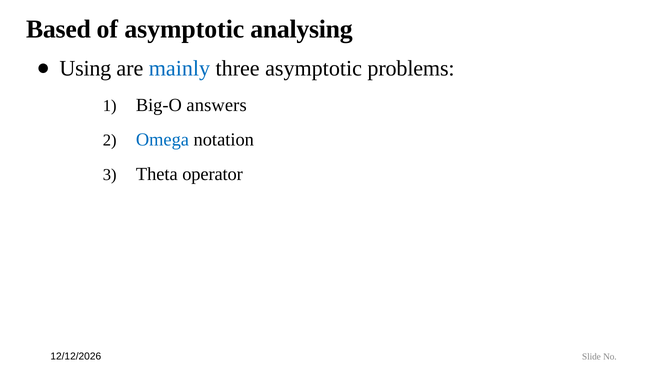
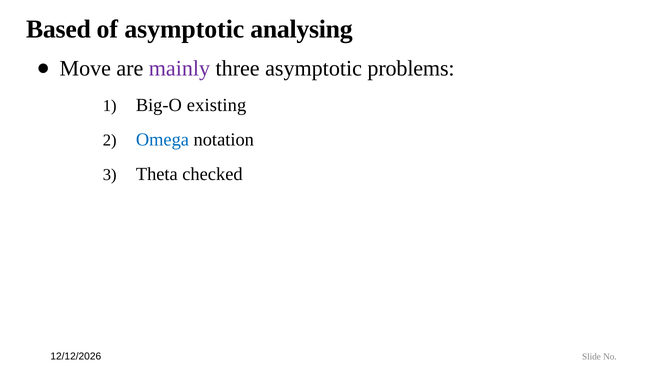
Using: Using -> Move
mainly colour: blue -> purple
answers: answers -> existing
operator: operator -> checked
